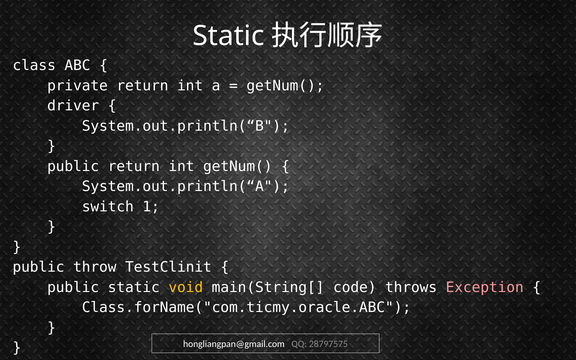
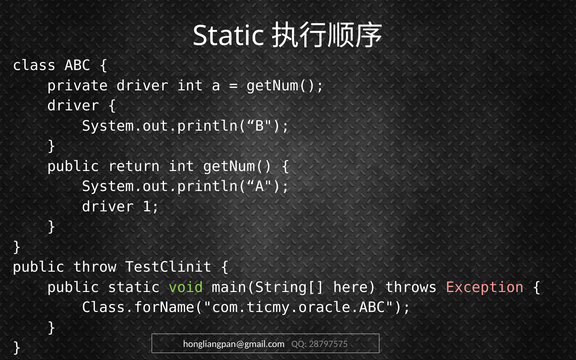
private return: return -> driver
switch at (108, 207): switch -> driver
void colour: yellow -> light green
code: code -> here
